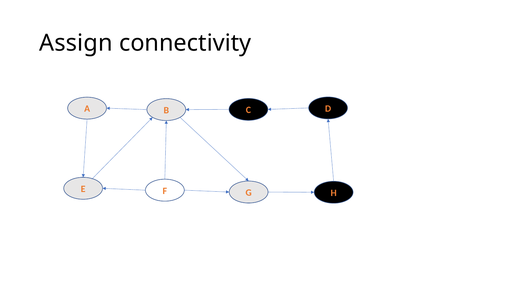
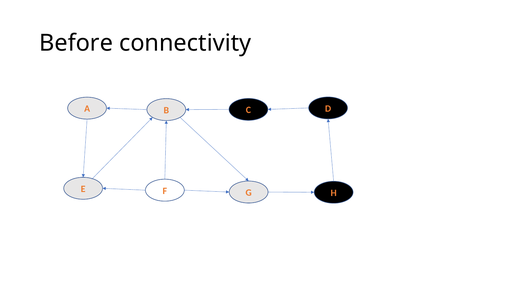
Assign: Assign -> Before
